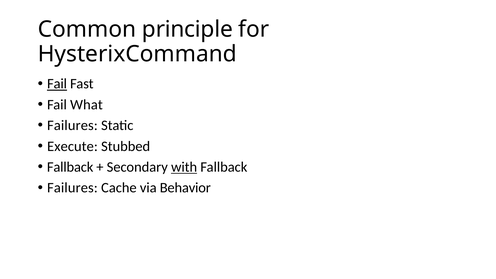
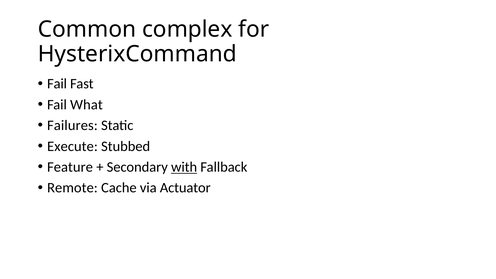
principle: principle -> complex
Fail at (57, 84) underline: present -> none
Fallback at (70, 167): Fallback -> Feature
Failures at (72, 188): Failures -> Remote
Behavior: Behavior -> Actuator
